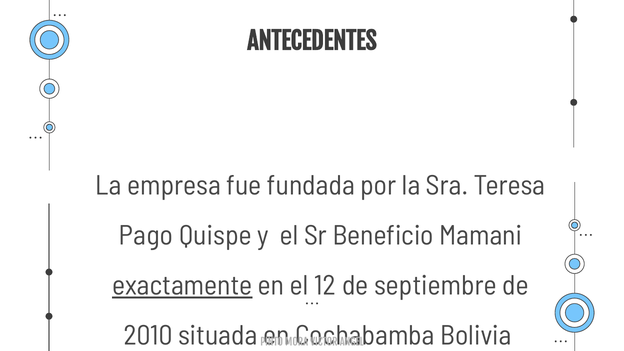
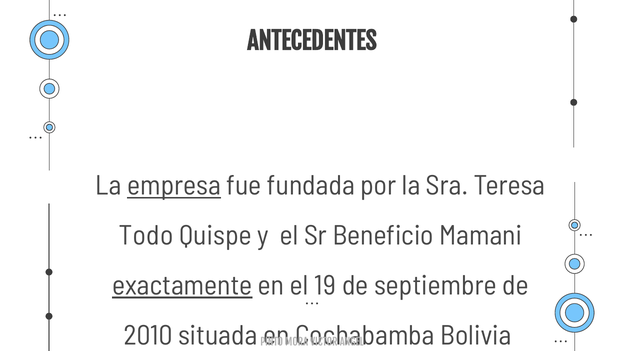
empresa underline: none -> present
Pago: Pago -> Todo
12: 12 -> 19
